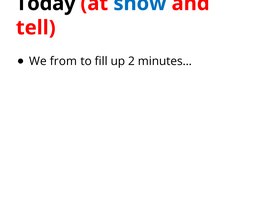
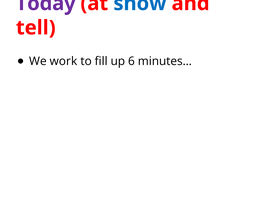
Today colour: black -> purple
from: from -> work
2: 2 -> 6
